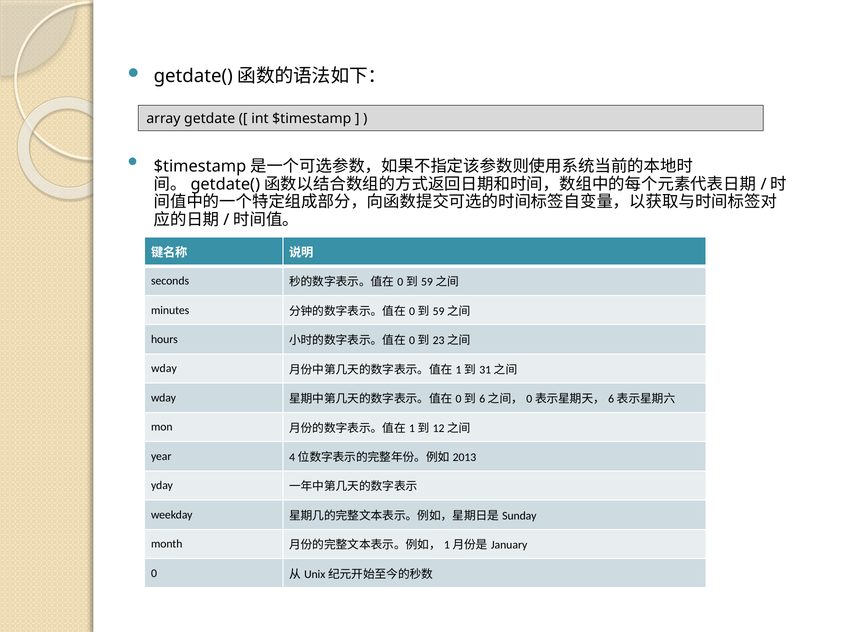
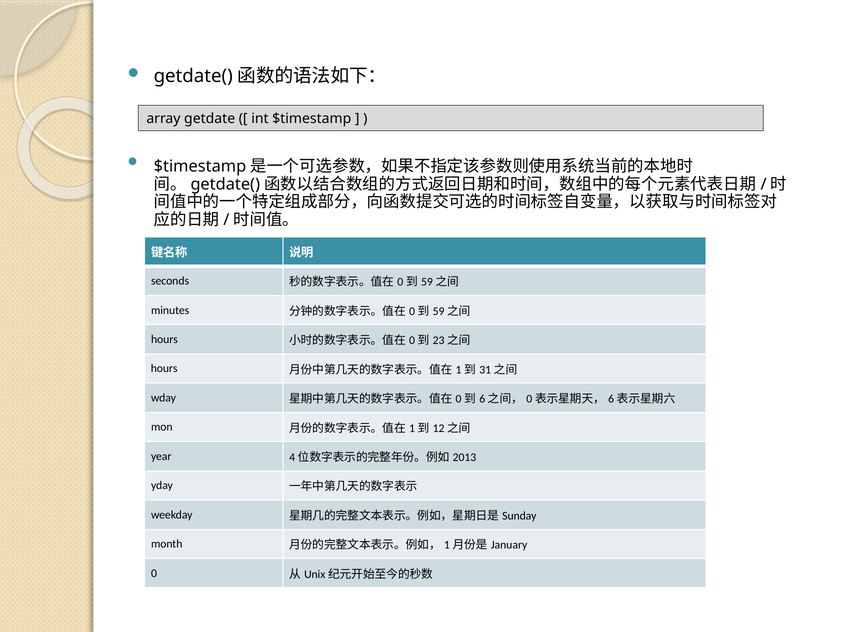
wday at (164, 368): wday -> hours
